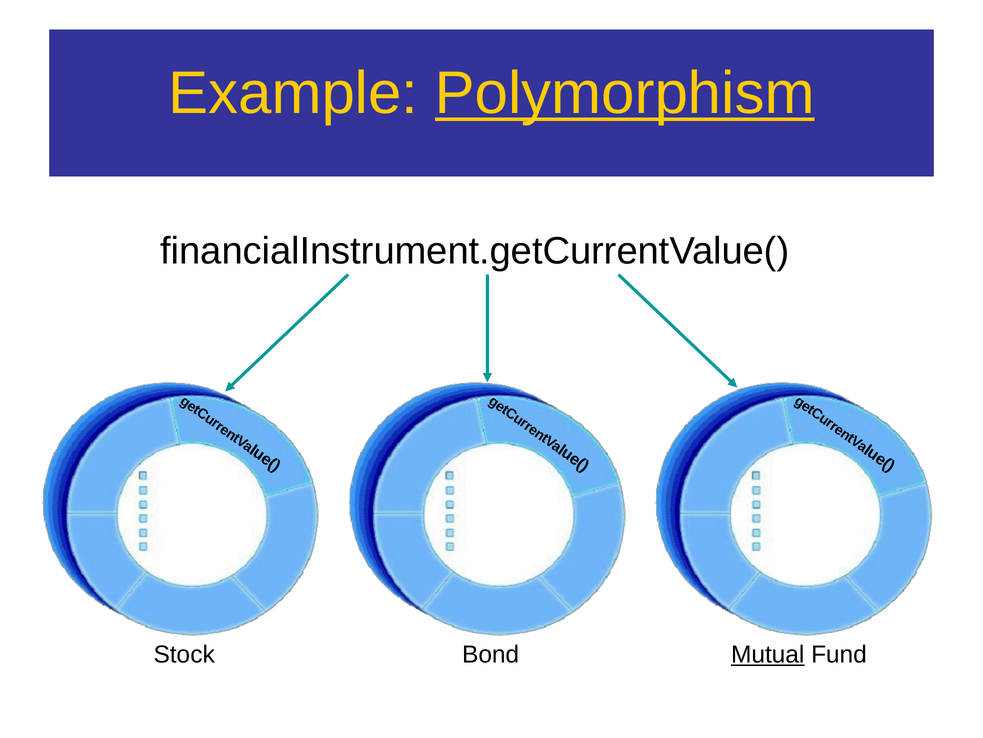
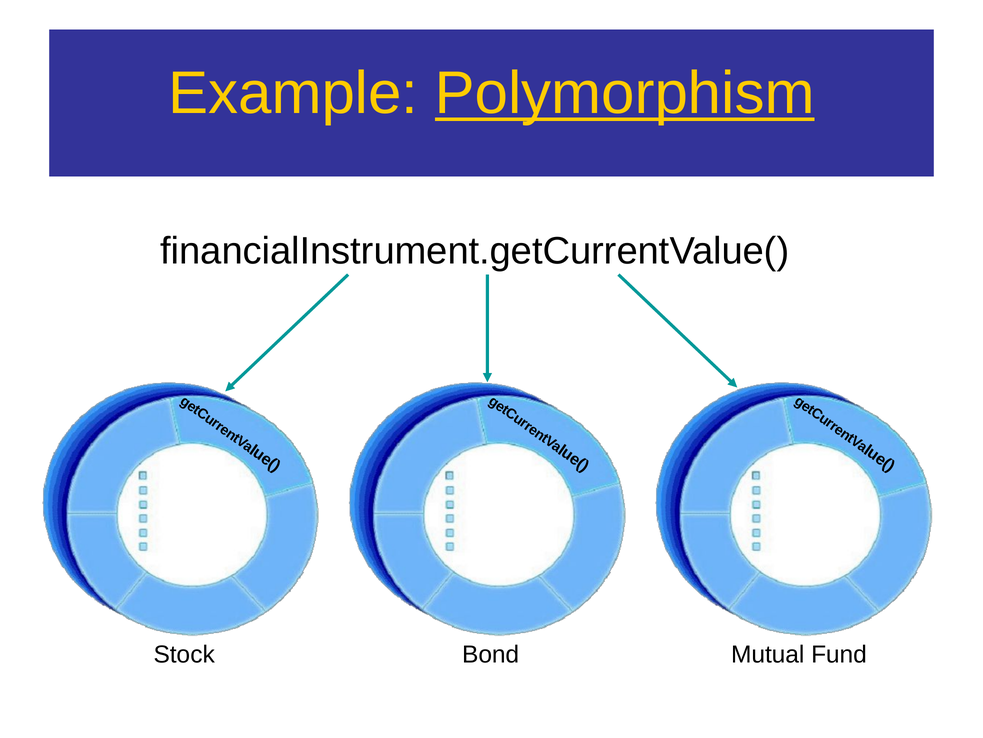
Mutual underline: present -> none
